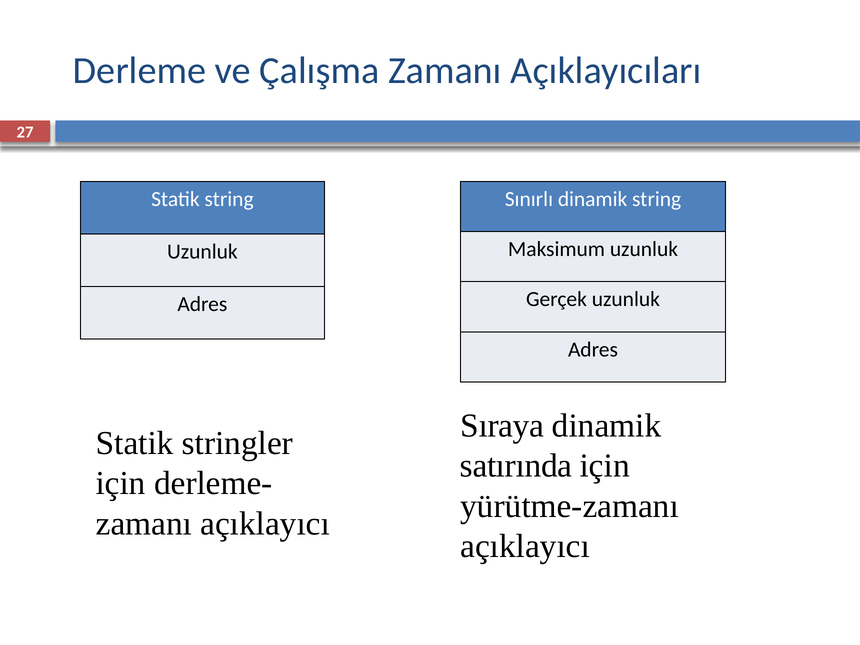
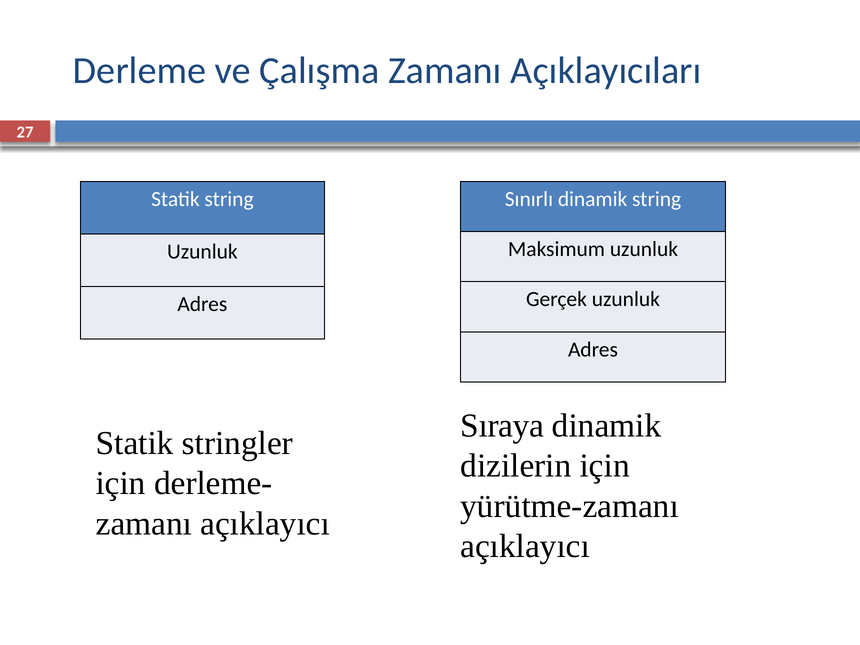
satırında: satırında -> dizilerin
